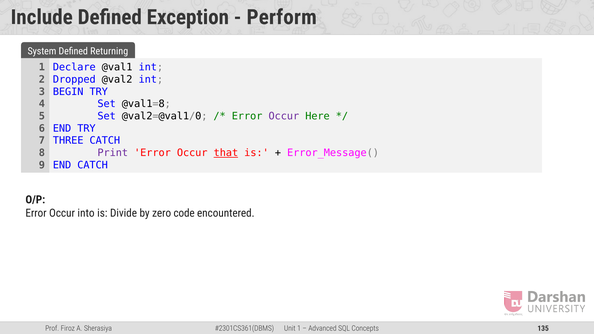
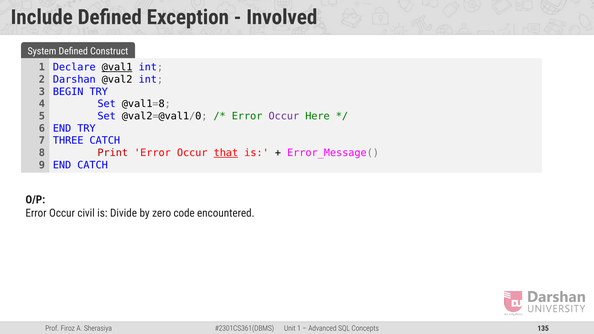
Perform: Perform -> Involved
Returning: Returning -> Construct
@val1 underline: none -> present
Dropped: Dropped -> Darshan
Print colour: purple -> red
into: into -> civil
